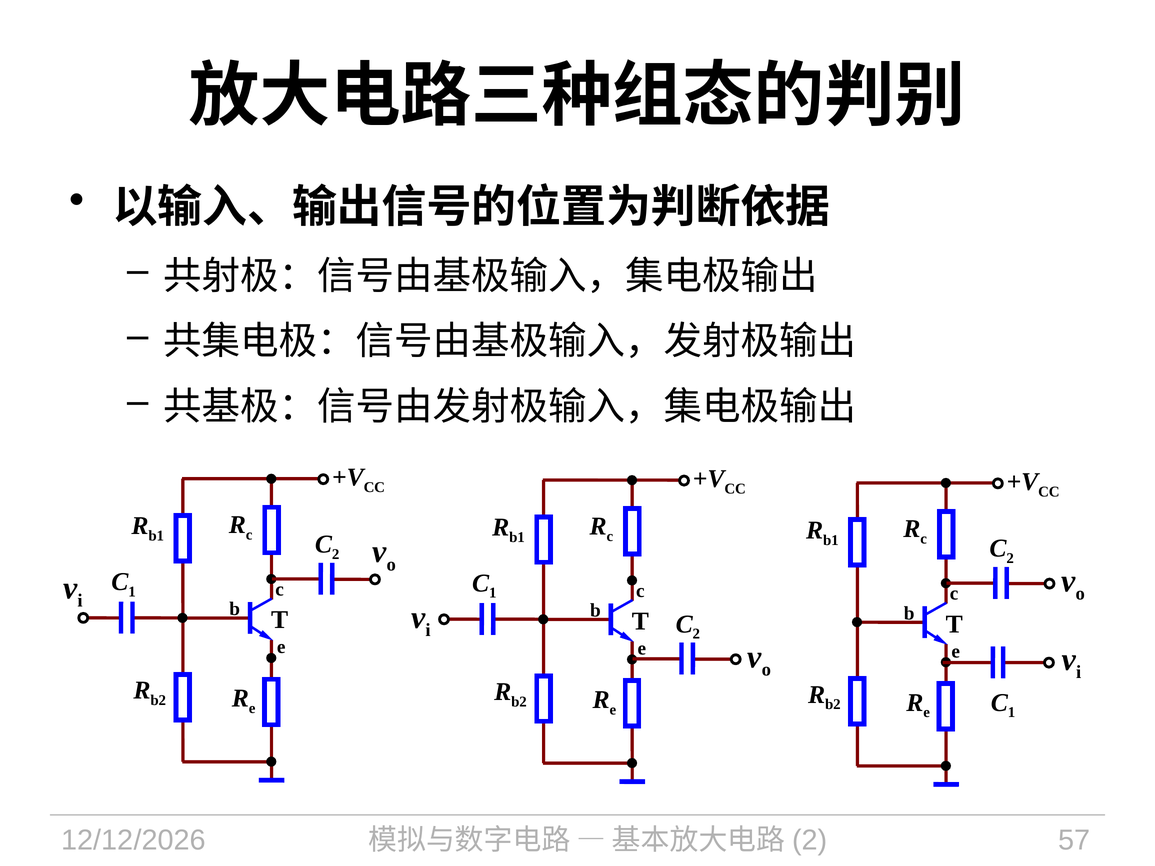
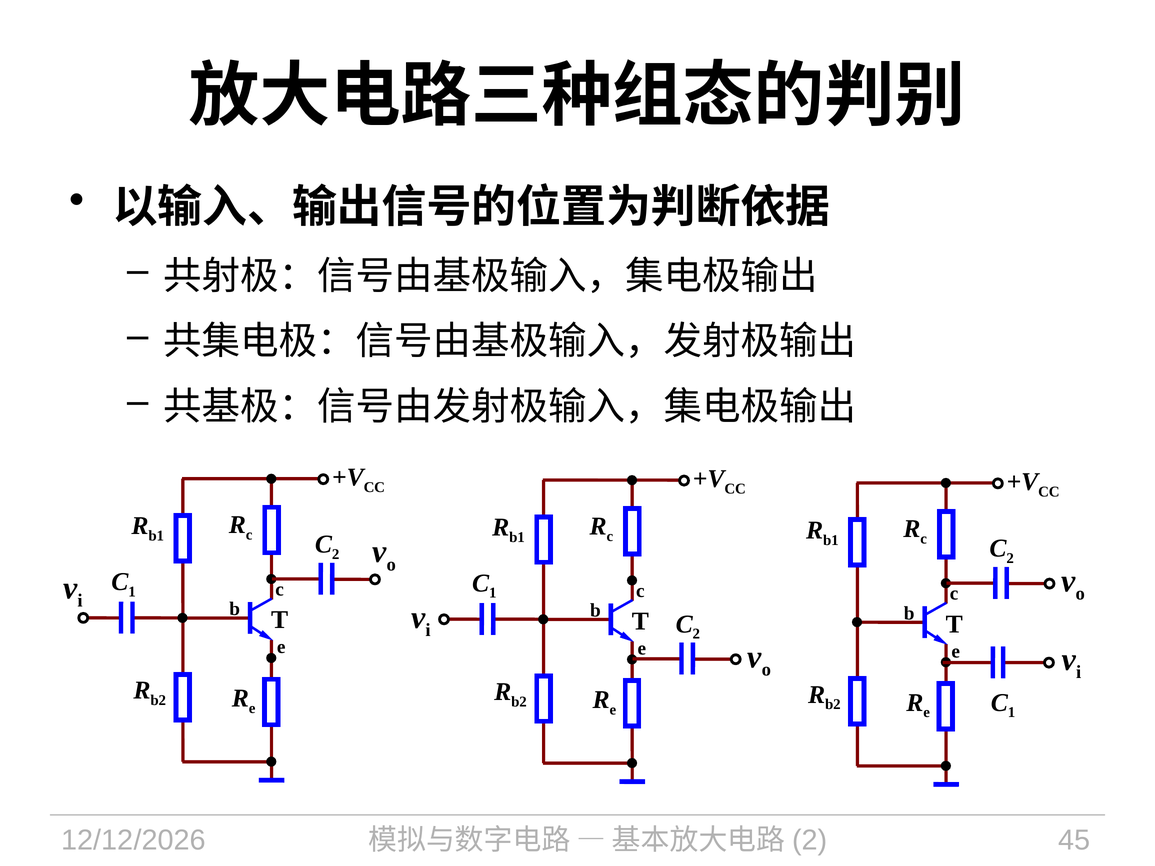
57: 57 -> 45
